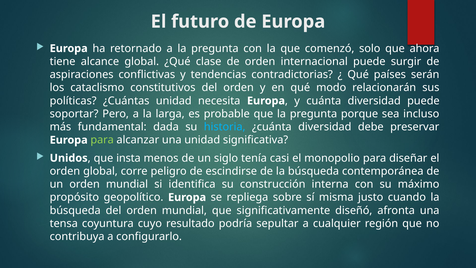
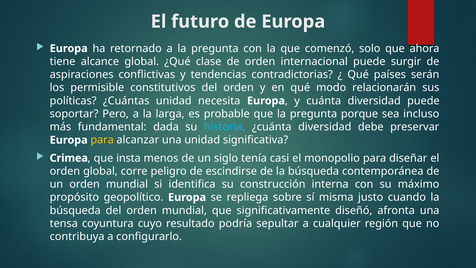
cataclismo: cataclismo -> permisible
para at (102, 140) colour: light green -> yellow
Unidos: Unidos -> Crimea
